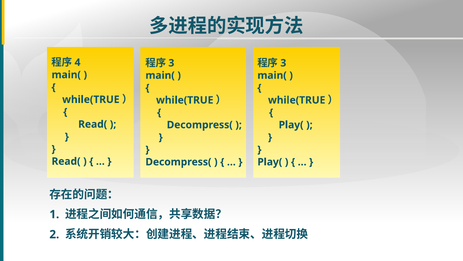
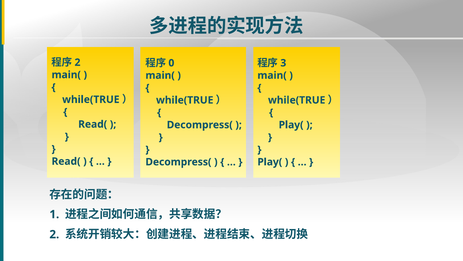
4 at (78, 62): 4 -> 2
3 at (171, 63): 3 -> 0
